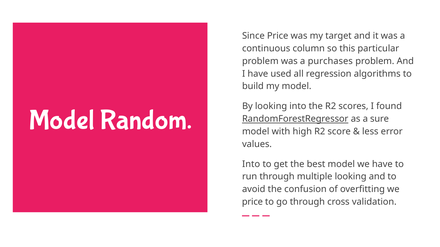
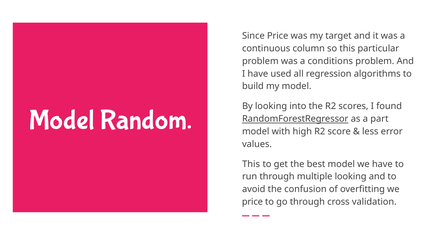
purchases: purchases -> conditions
sure: sure -> part
Into at (251, 164): Into -> This
